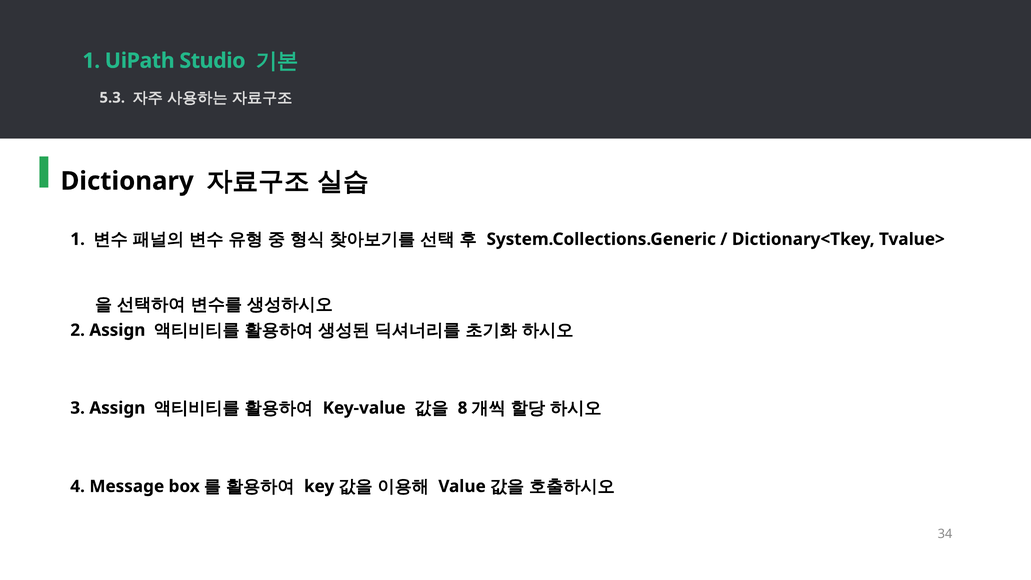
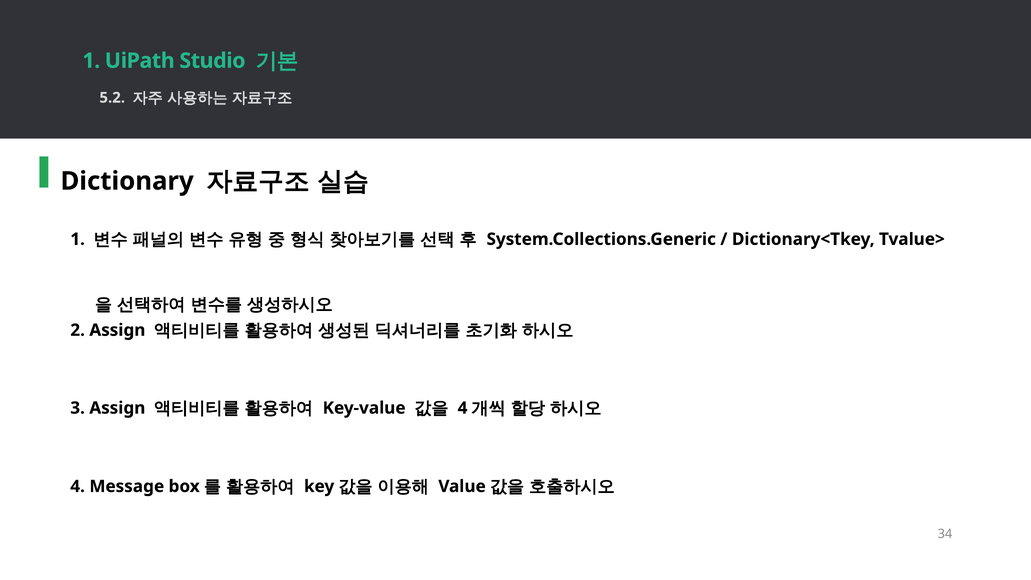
5.3: 5.3 -> 5.2
8 at (463, 408): 8 -> 4
